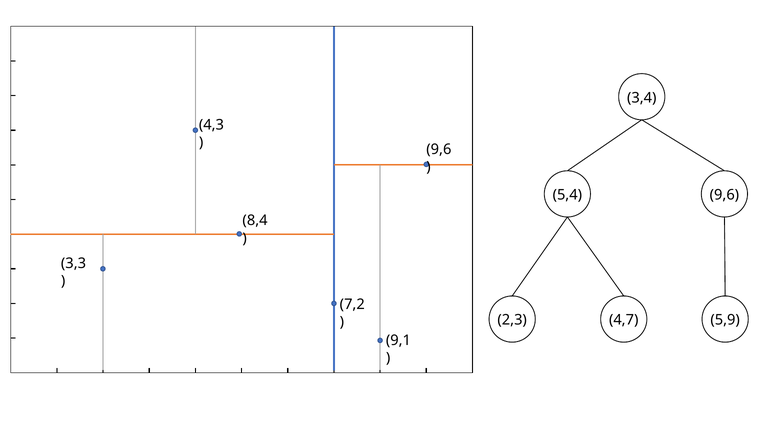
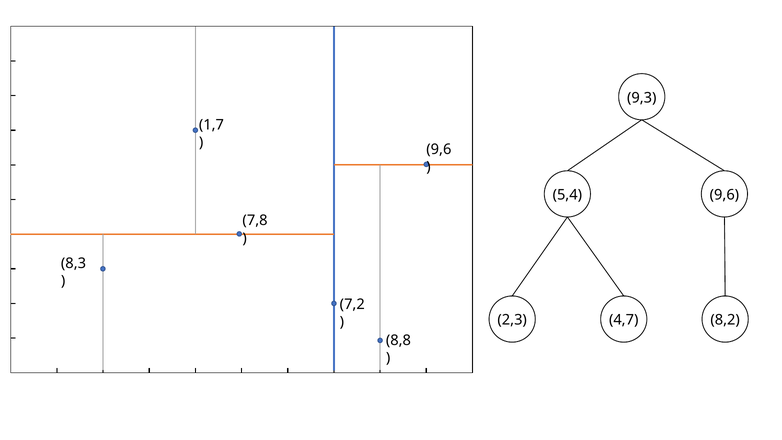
3,4: 3,4 -> 9,3
4,3: 4,3 -> 1,7
8,4: 8,4 -> 7,8
3,3: 3,3 -> 8,3
5,9: 5,9 -> 8,2
9,1: 9,1 -> 8,8
